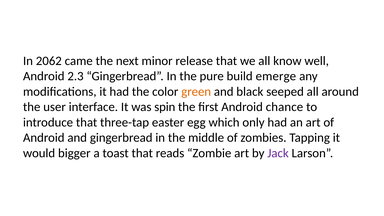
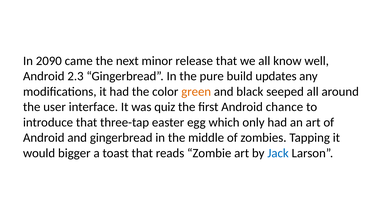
2062: 2062 -> 2090
emerge: emerge -> updates
spin: spin -> quiz
Jack colour: purple -> blue
